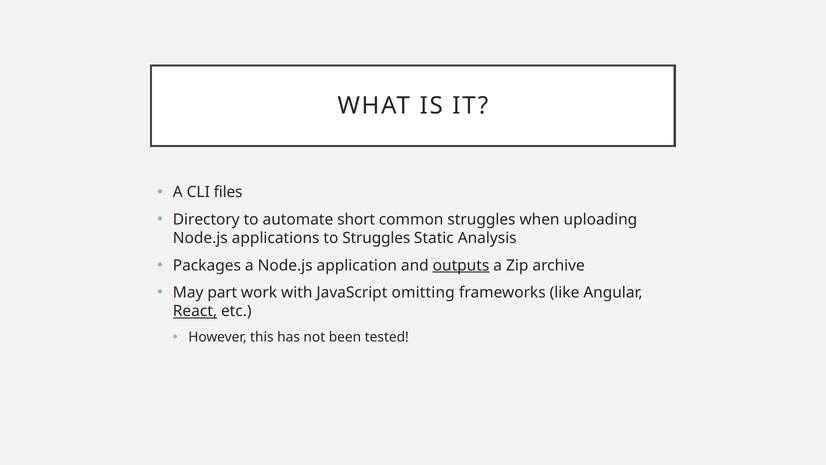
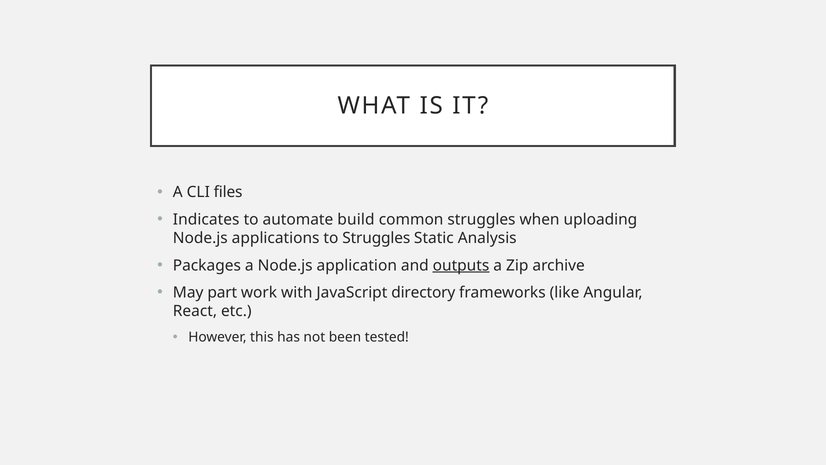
Directory: Directory -> Indicates
short: short -> build
omitting: omitting -> directory
React underline: present -> none
